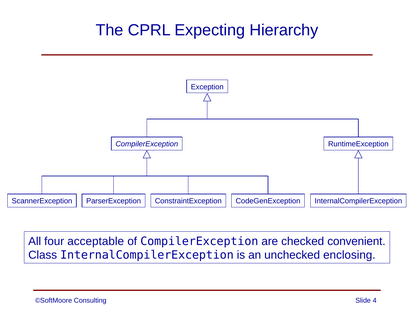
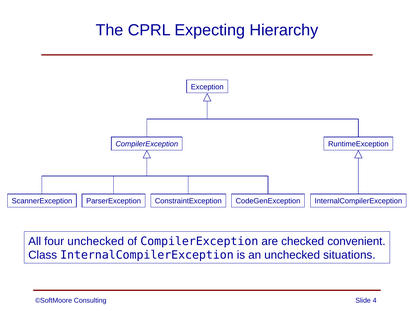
four acceptable: acceptable -> unchecked
enclosing: enclosing -> situations
